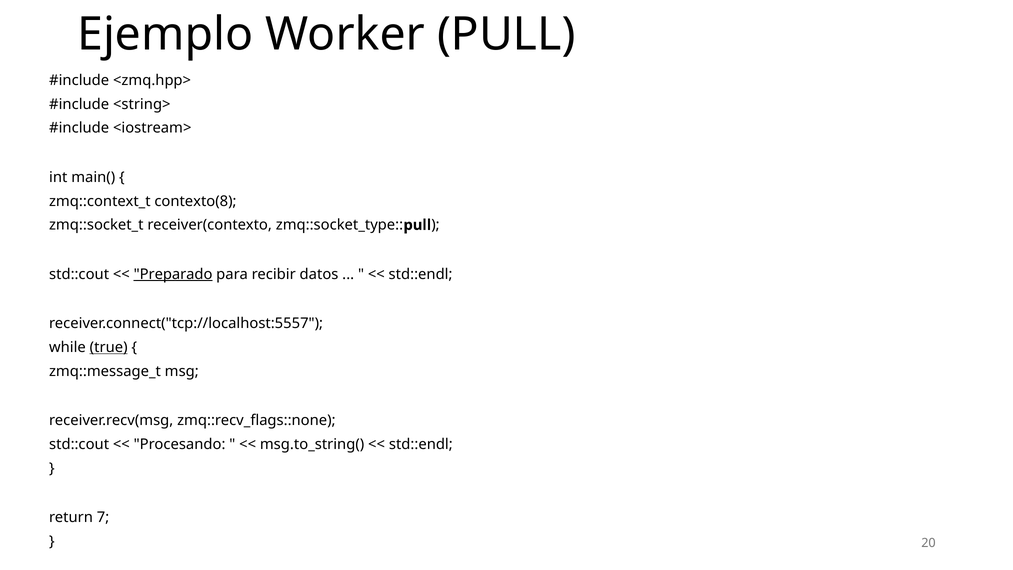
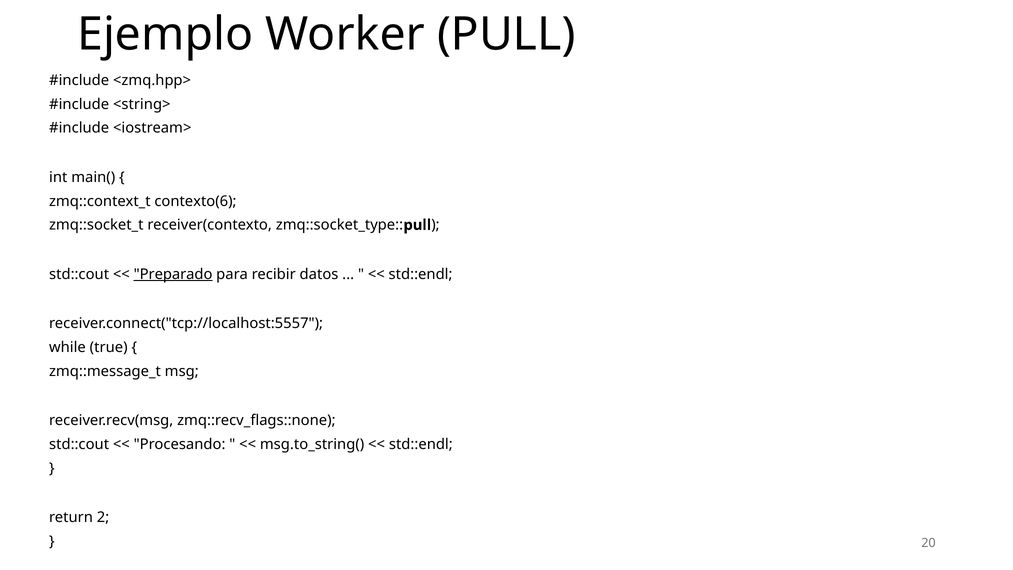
contexto(8: contexto(8 -> contexto(6
true underline: present -> none
7: 7 -> 2
